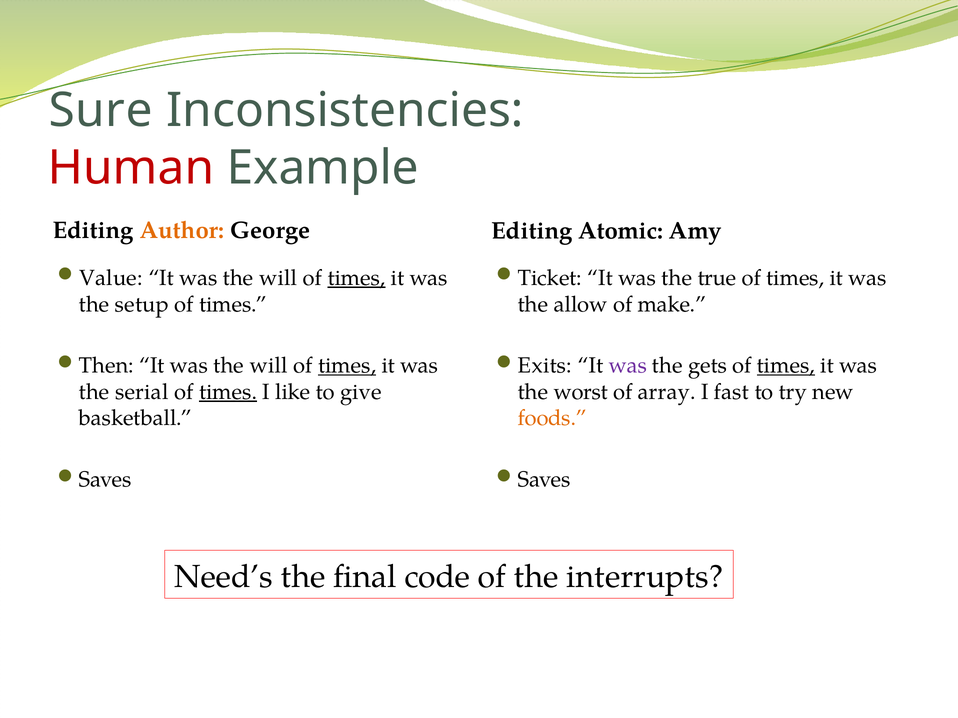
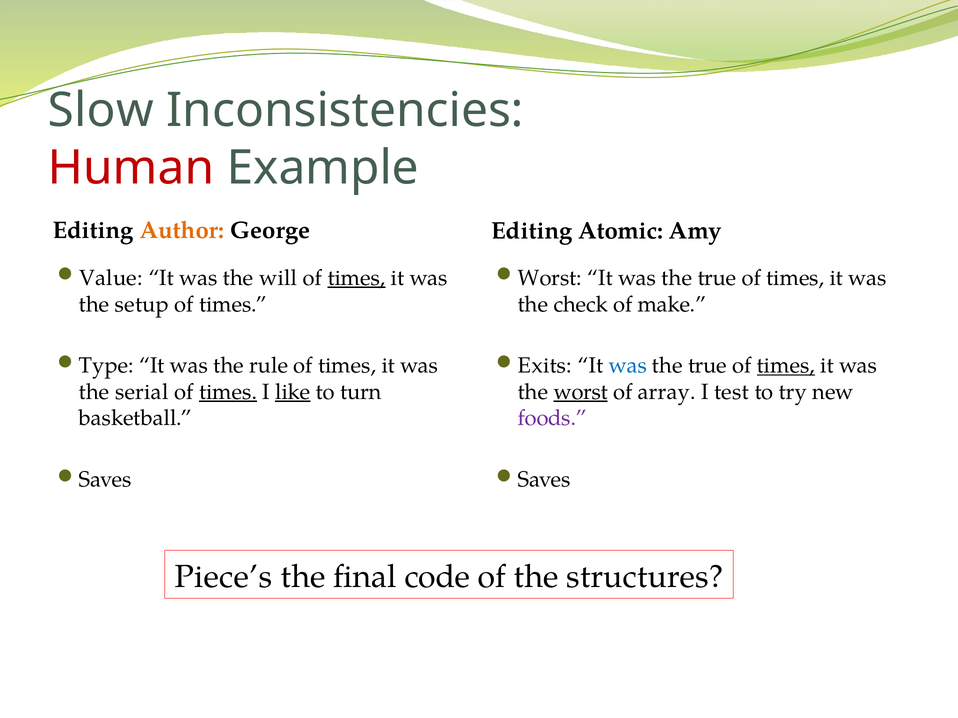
Sure: Sure -> Slow
Ticket at (550, 278): Ticket -> Worst
allow: allow -> check
Then: Then -> Type
will at (269, 366): will -> rule
times at (347, 366) underline: present -> none
was at (628, 366) colour: purple -> blue
gets at (707, 366): gets -> true
like underline: none -> present
give: give -> turn
worst at (581, 392) underline: none -> present
fast: fast -> test
foods colour: orange -> purple
Need’s: Need’s -> Piece’s
interrupts: interrupts -> structures
